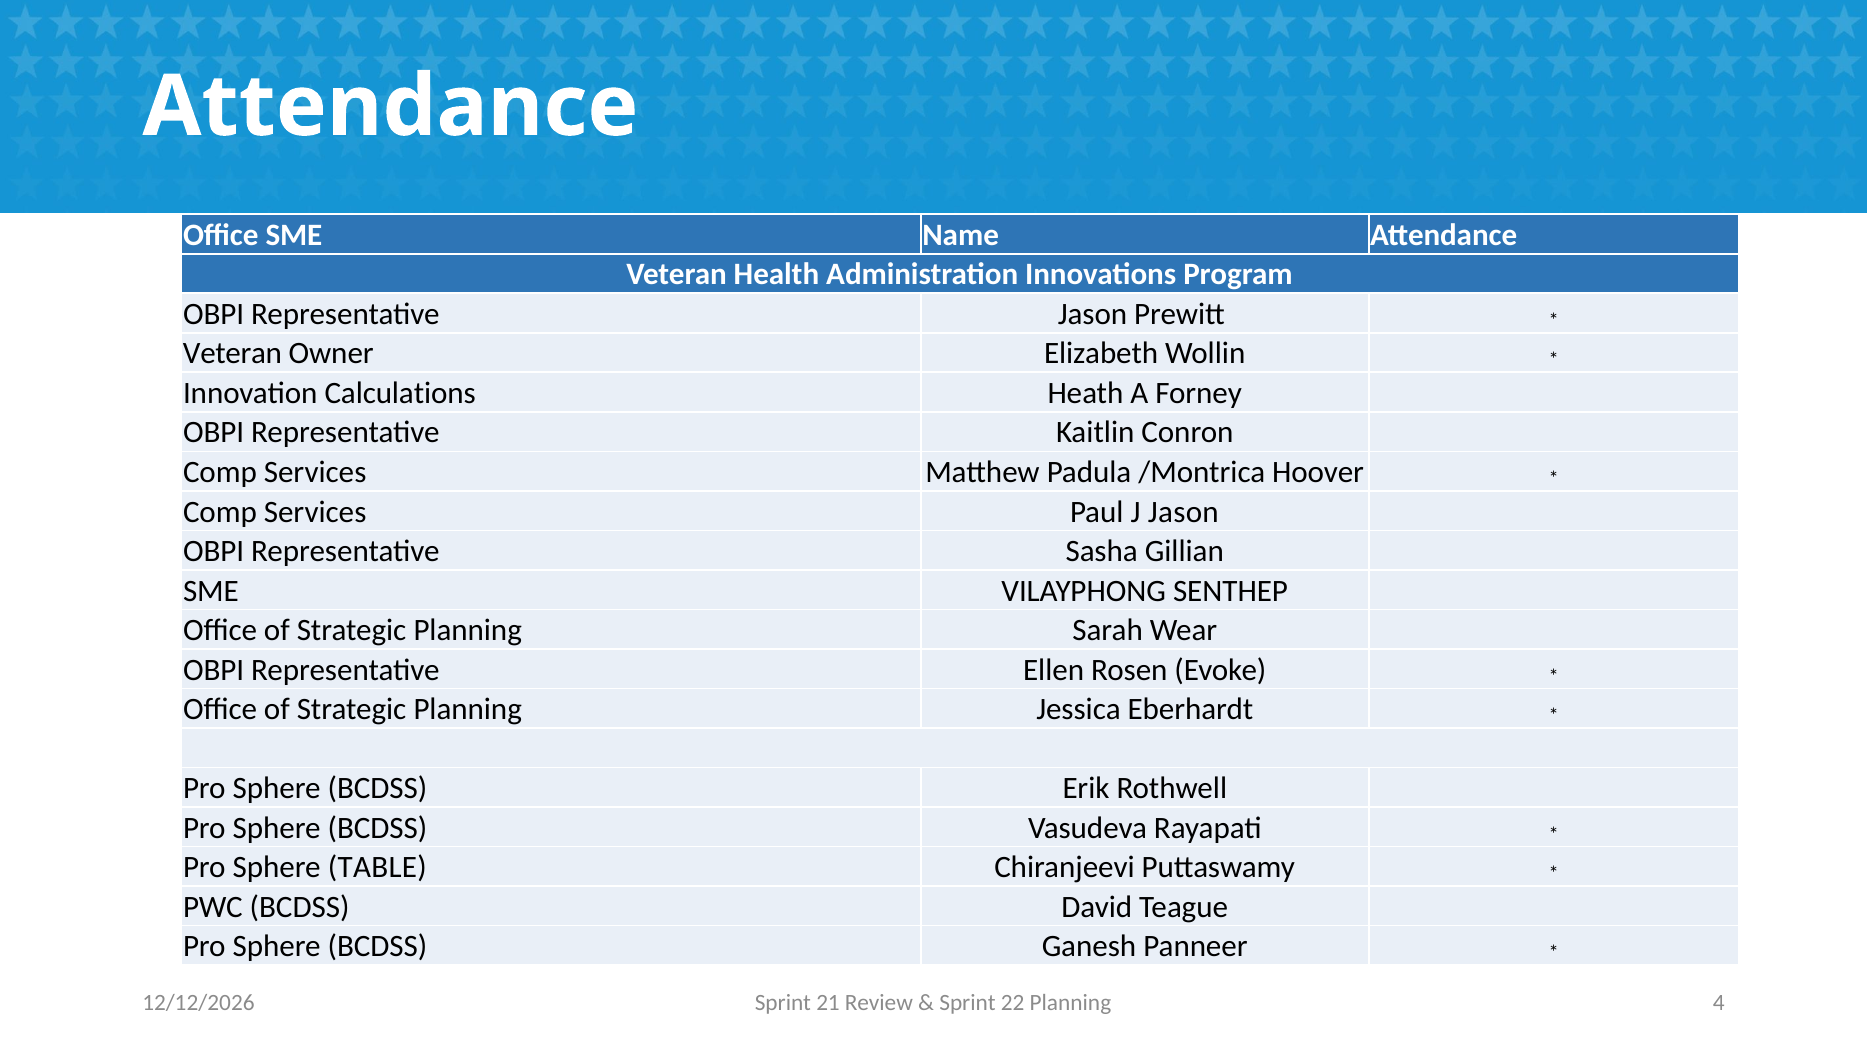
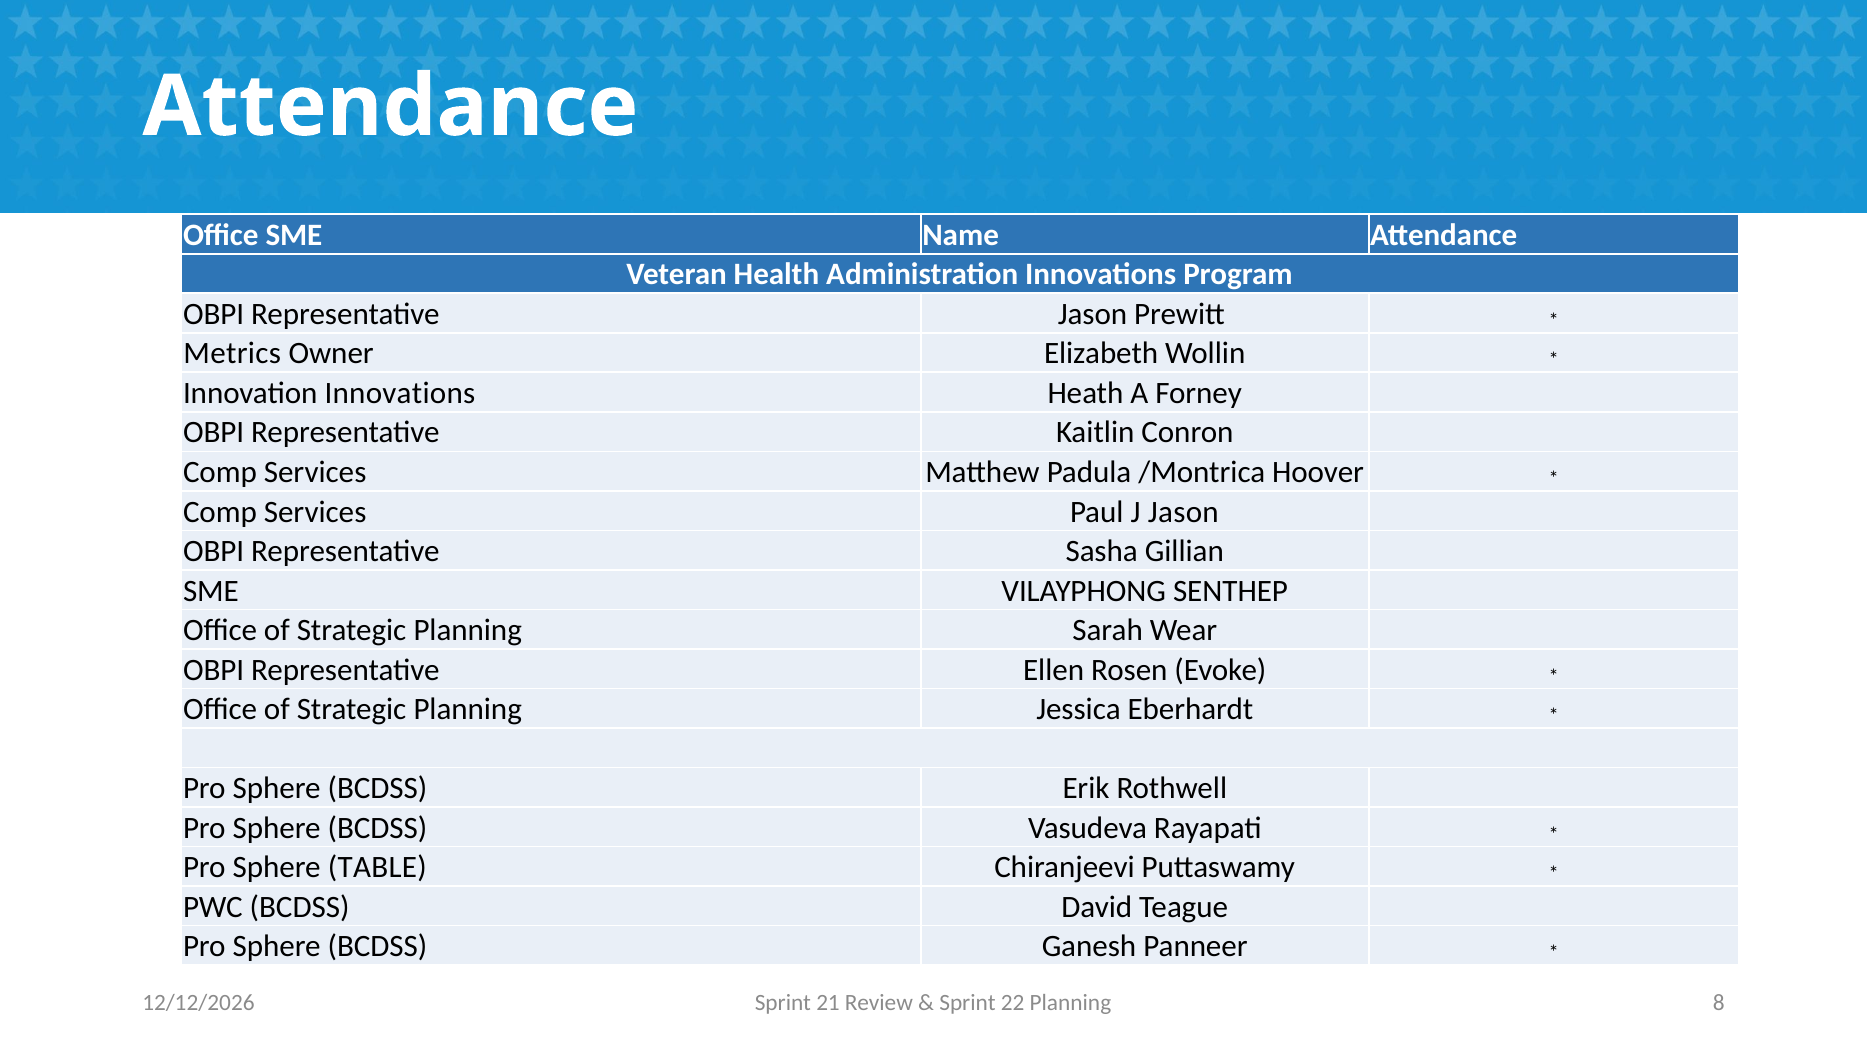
Veteran at (233, 354): Veteran -> Metrics
Innovation Calculations: Calculations -> Innovations
4: 4 -> 8
